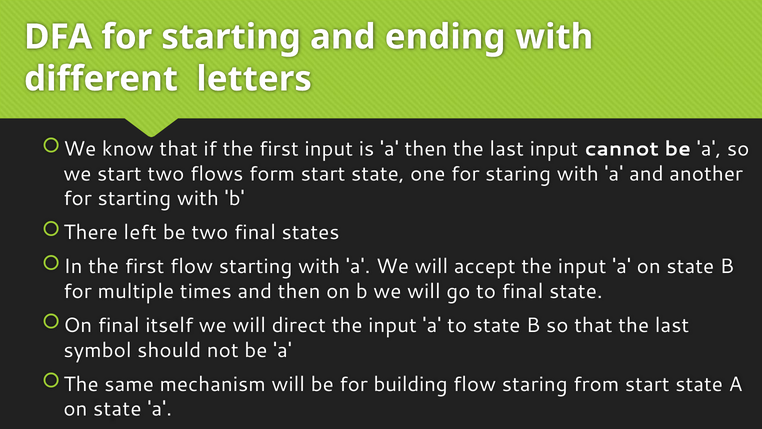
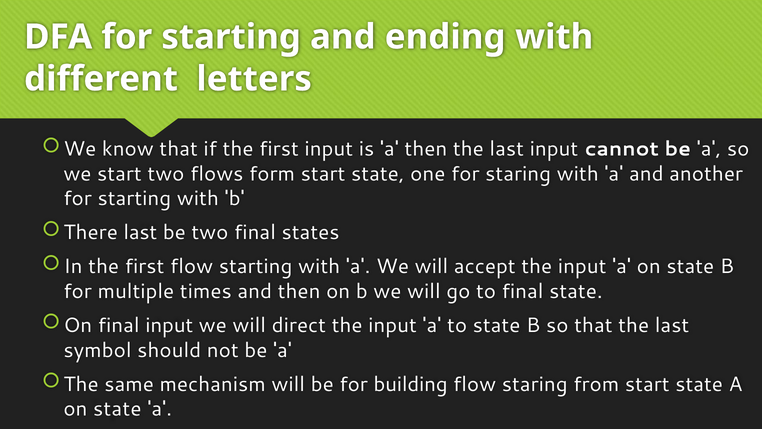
There left: left -> last
final itself: itself -> input
